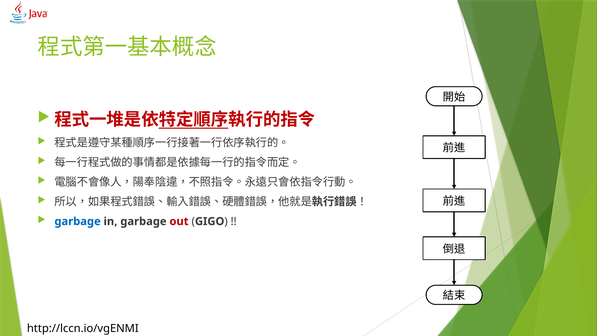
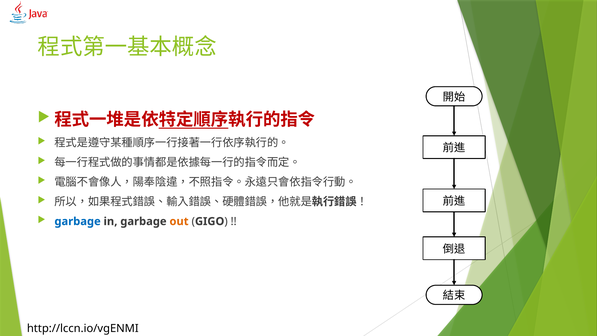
out colour: red -> orange
